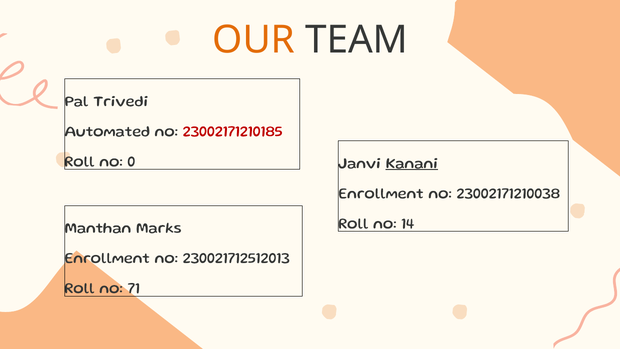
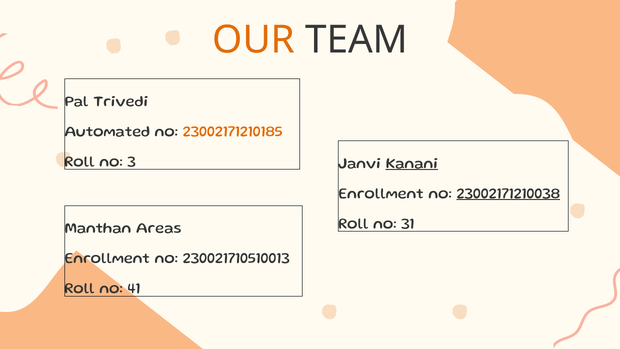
23002171210185 colour: red -> orange
0: 0 -> 3
23002171210038 underline: none -> present
14: 14 -> 31
Marks: Marks -> Areas
230021712512013: 230021712512013 -> 230021710510013
71: 71 -> 41
